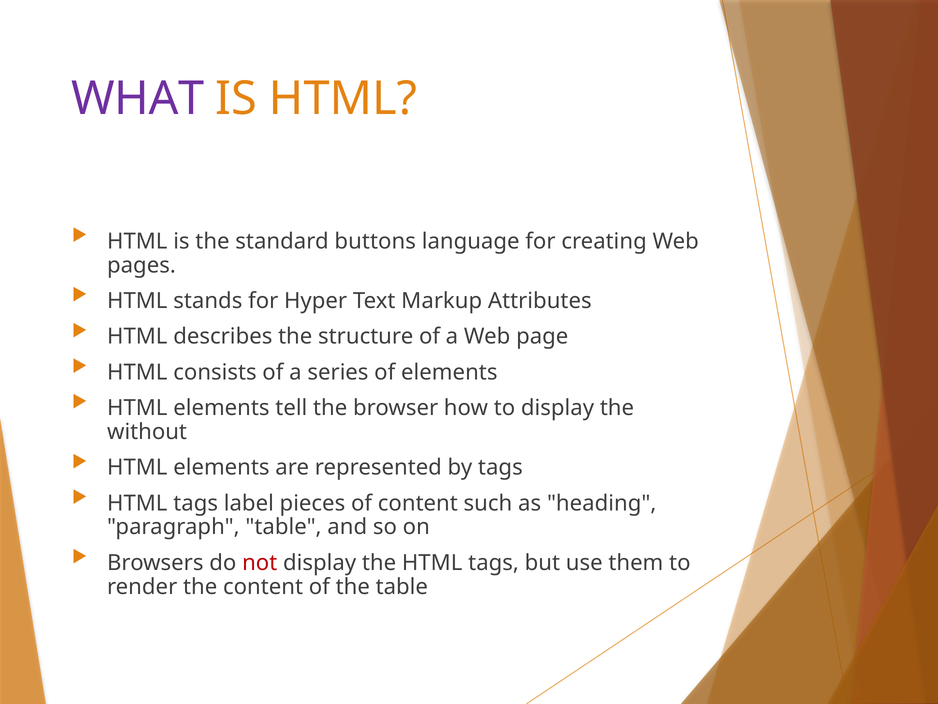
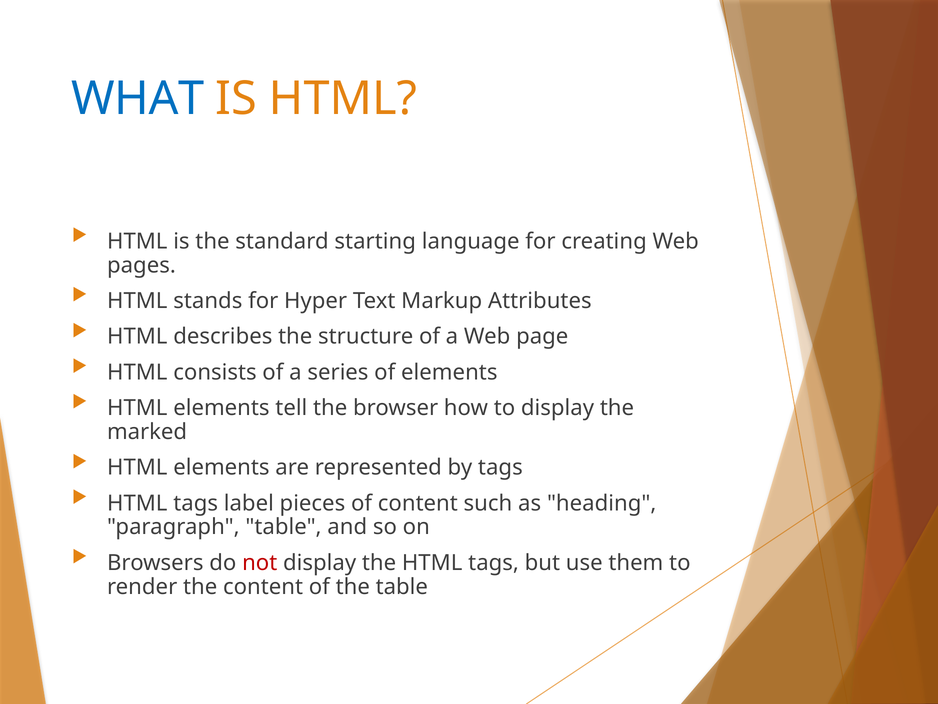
WHAT colour: purple -> blue
buttons: buttons -> starting
without: without -> marked
